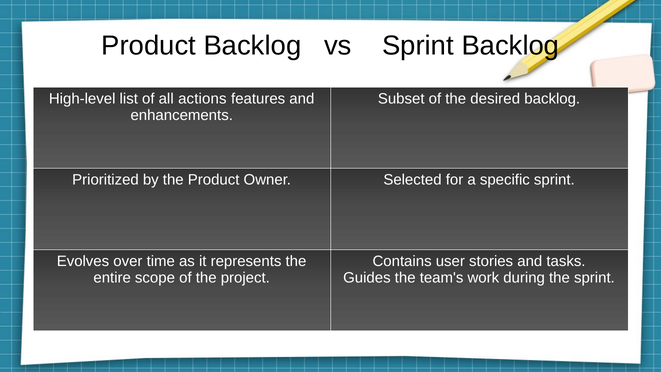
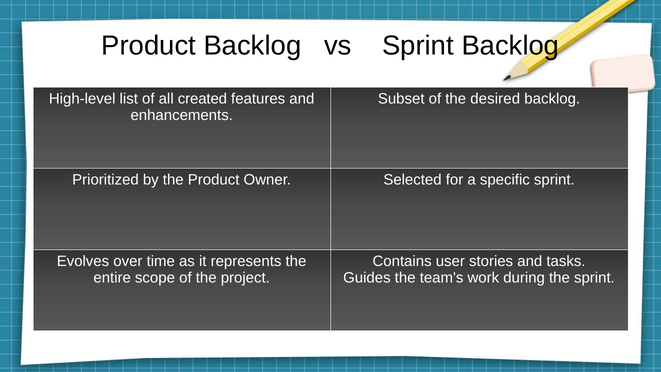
actions: actions -> created
